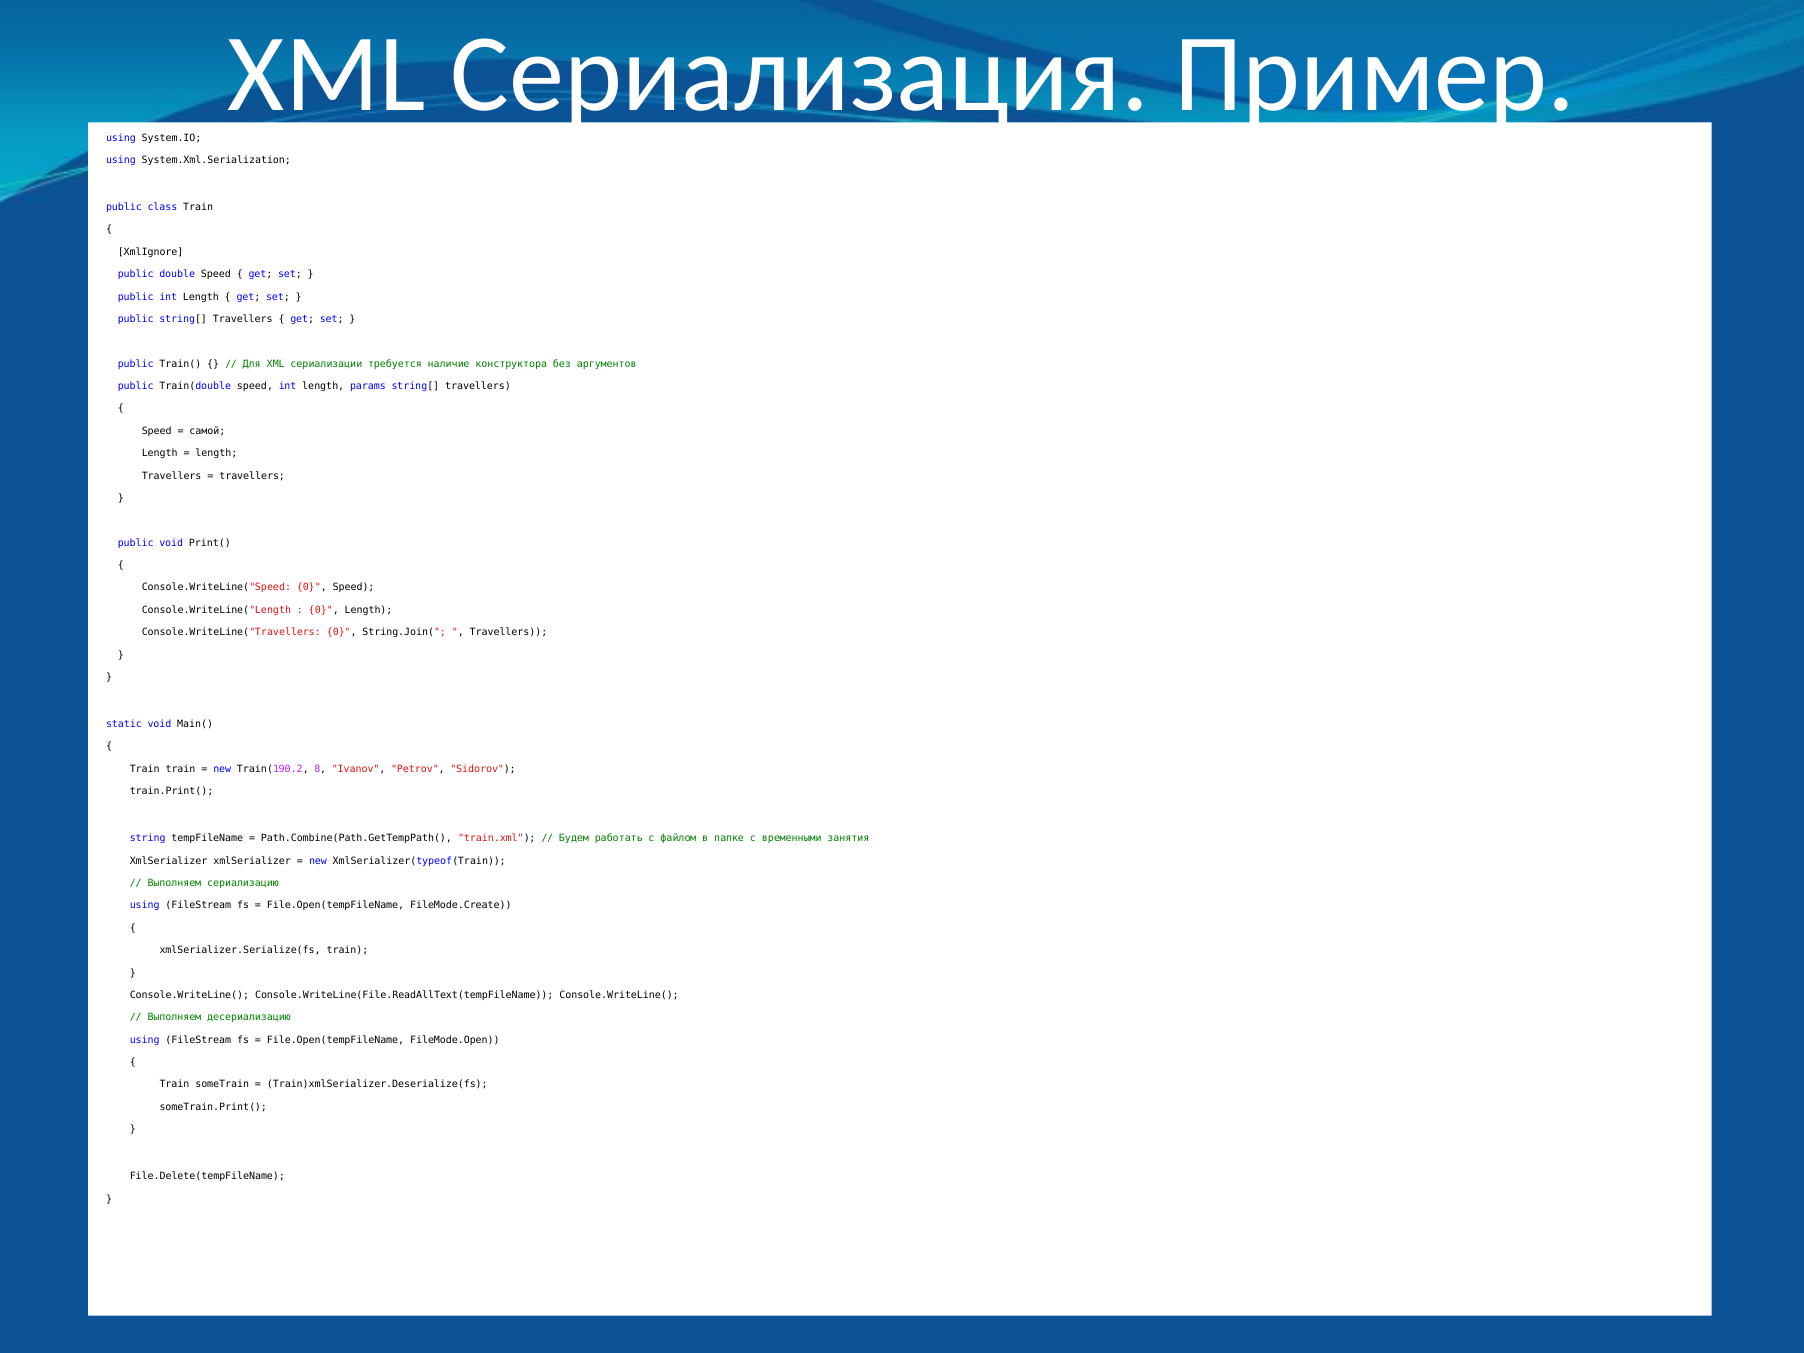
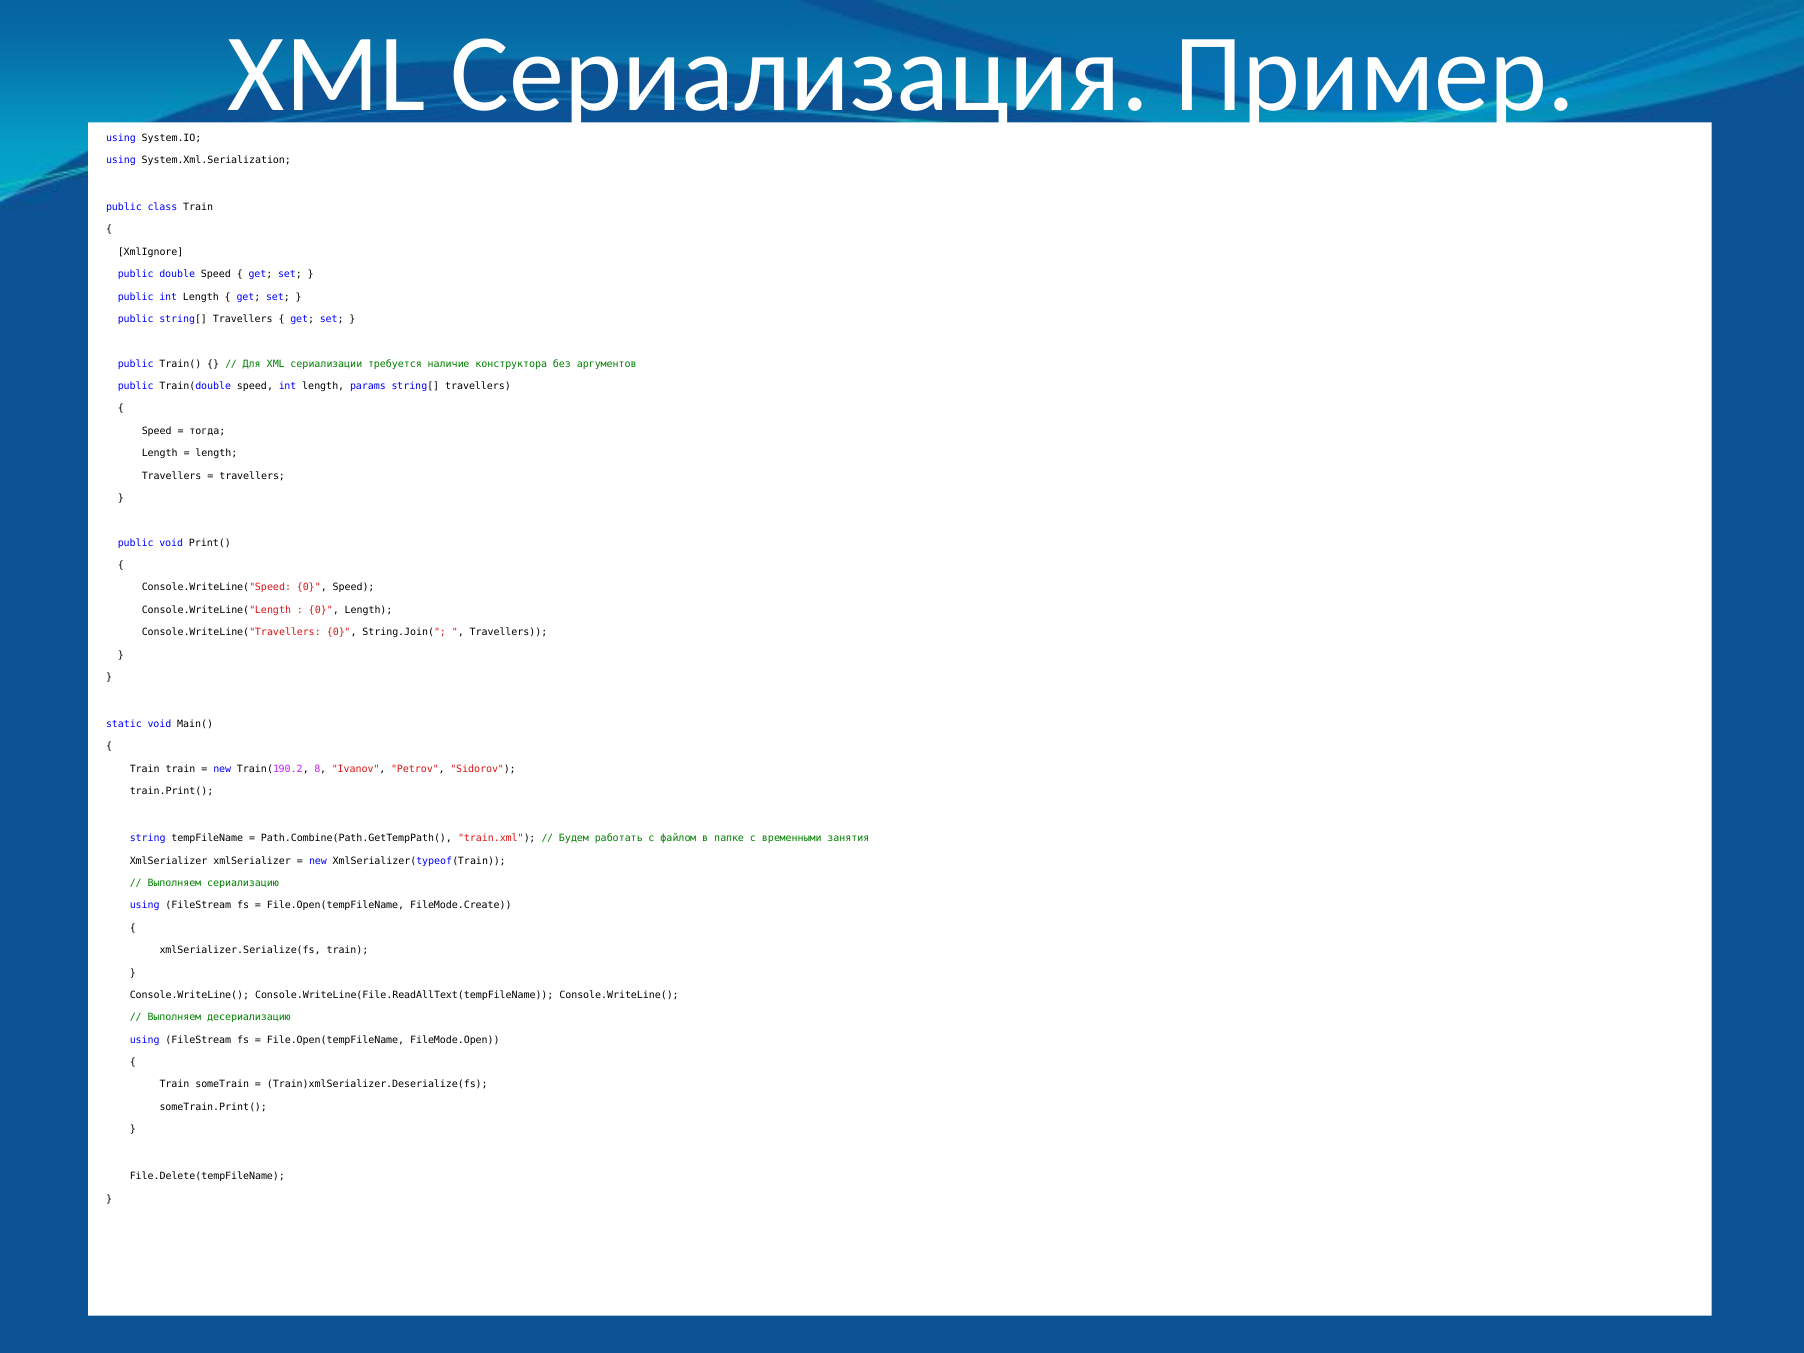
самой: самой -> тогда
